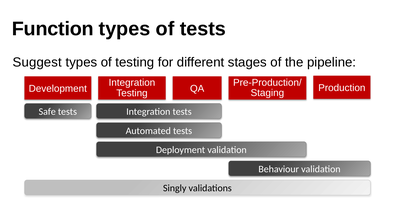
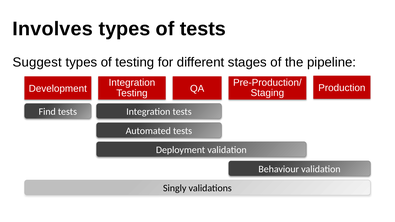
Function: Function -> Involves
Safe: Safe -> Find
